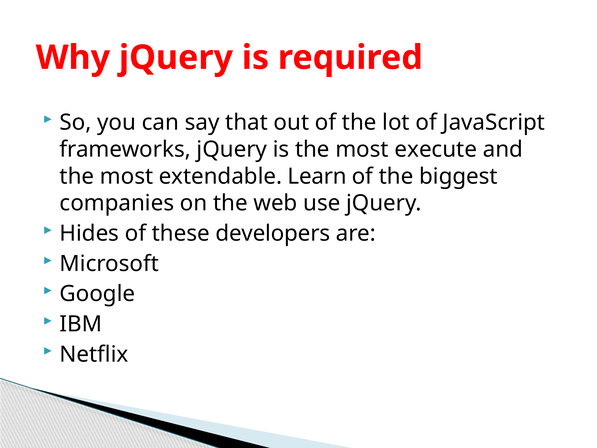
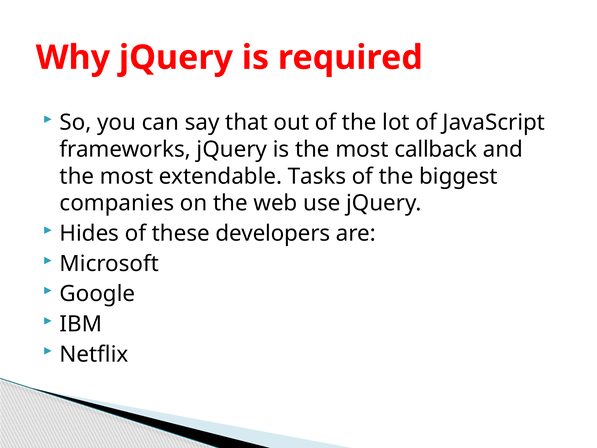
execute: execute -> callback
Learn: Learn -> Tasks
